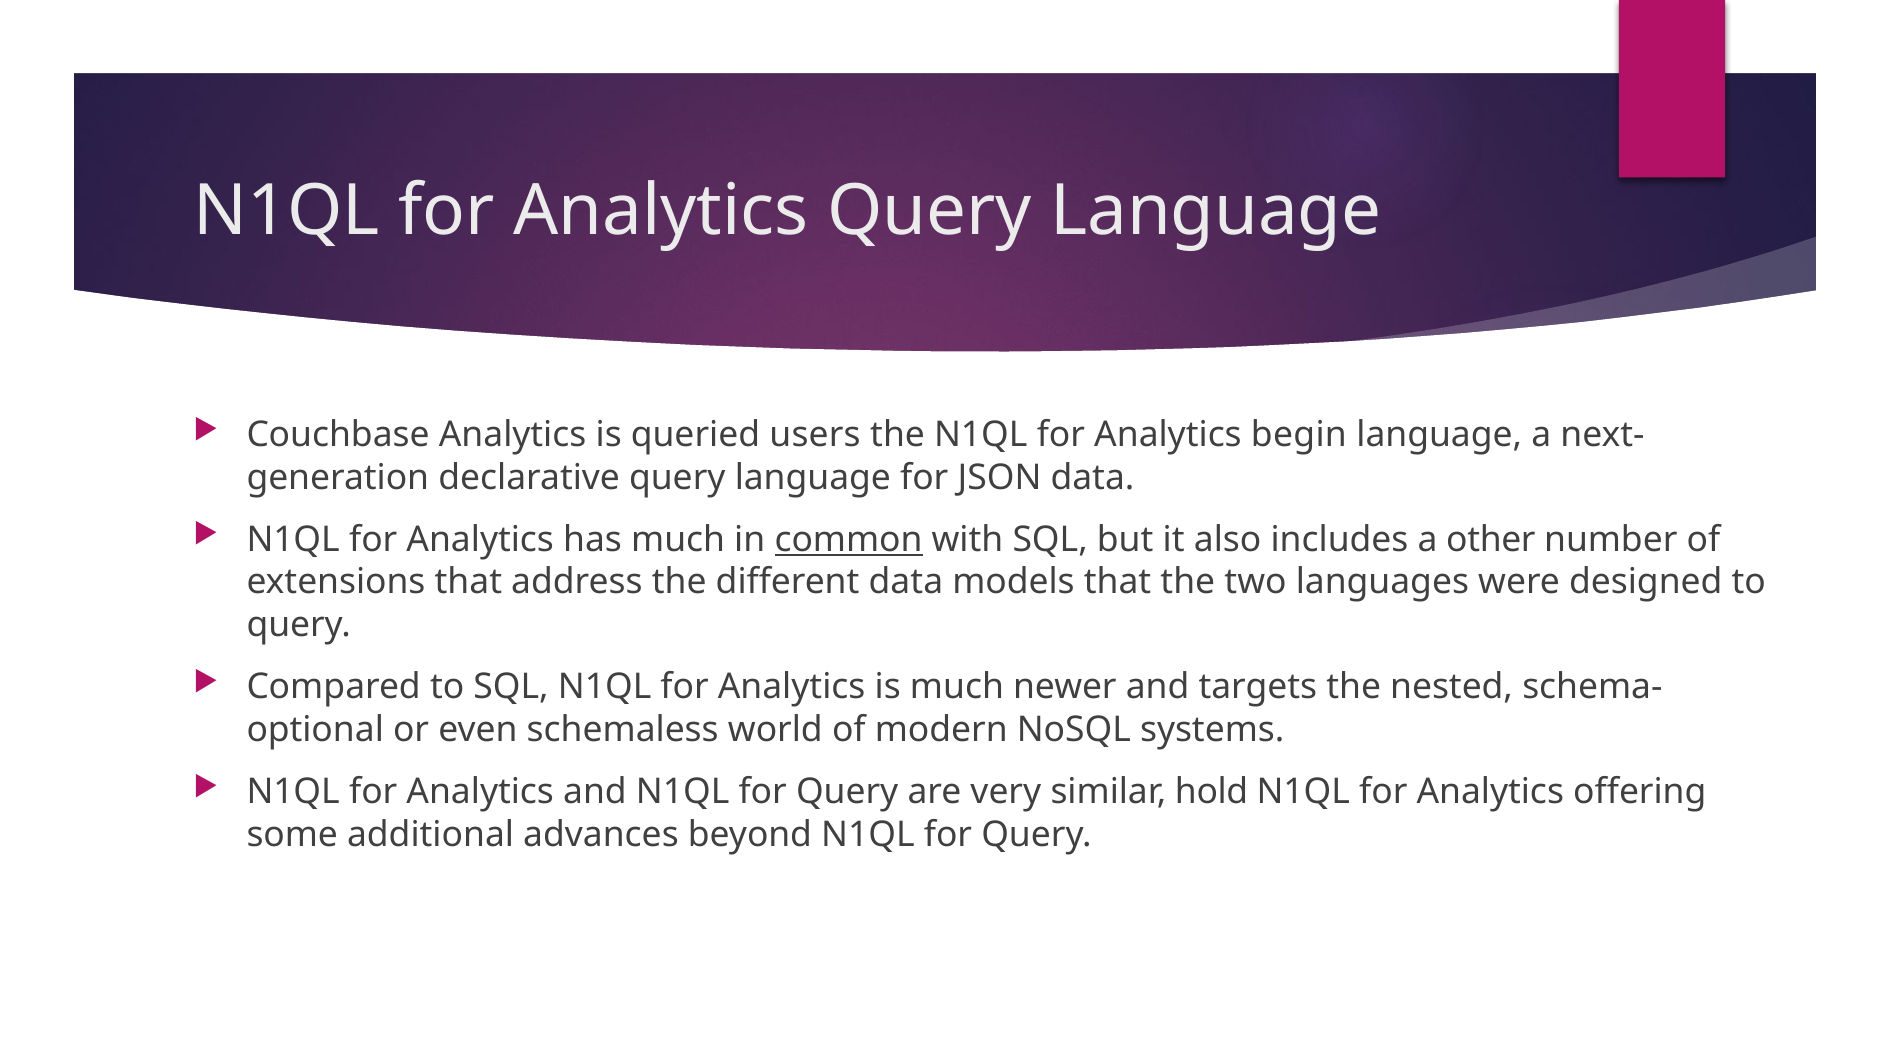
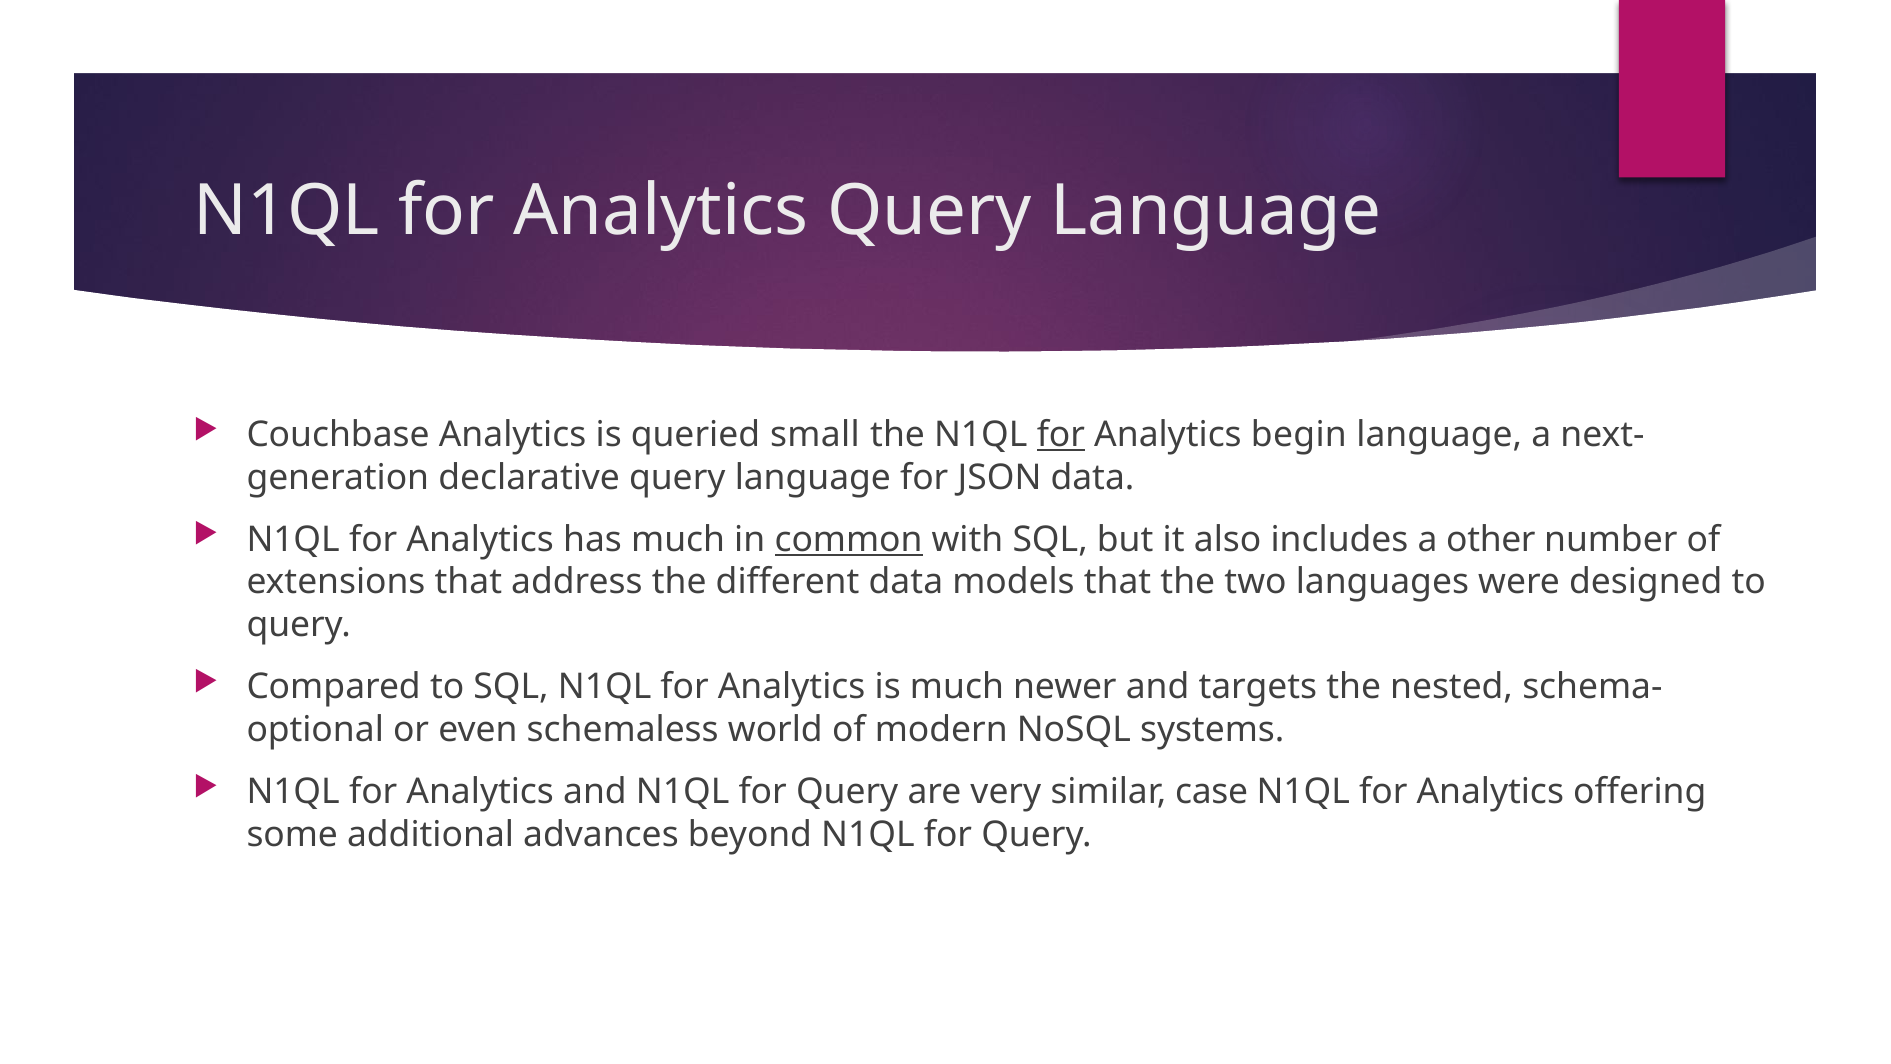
users: users -> small
for at (1061, 435) underline: none -> present
hold: hold -> case
